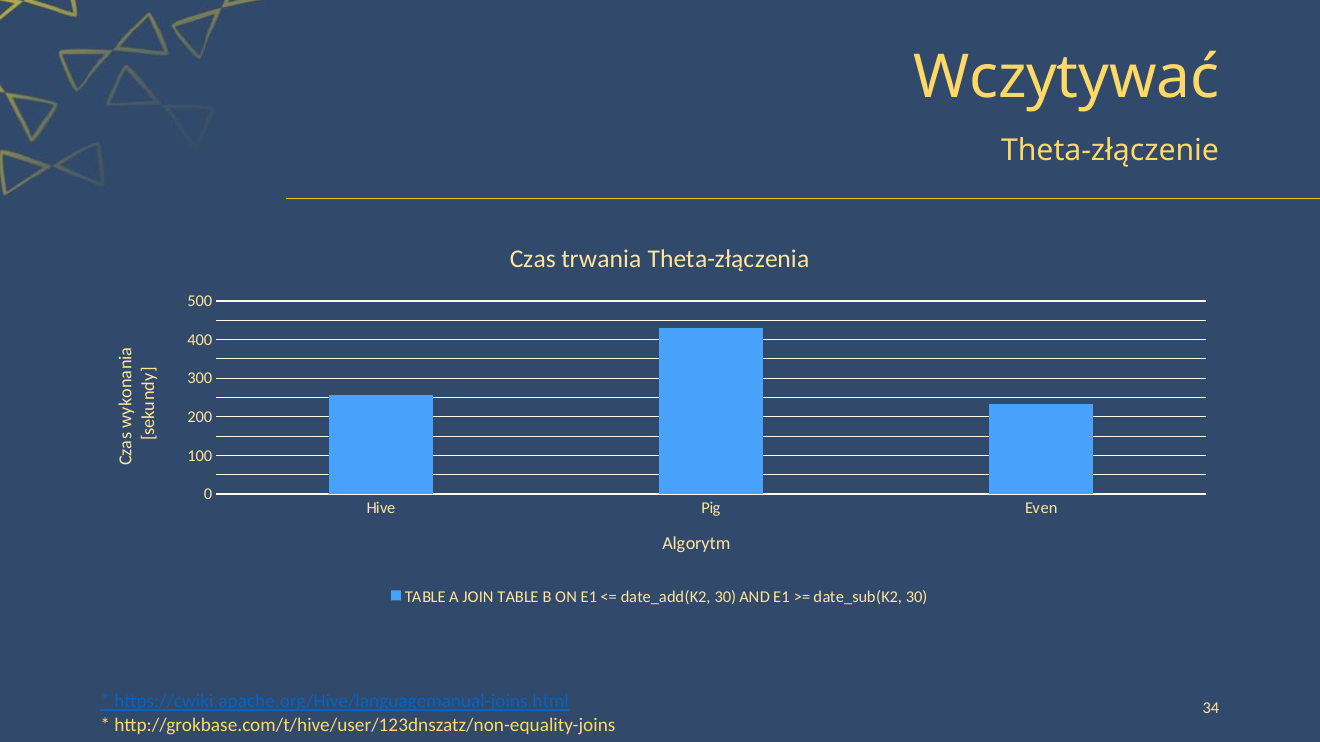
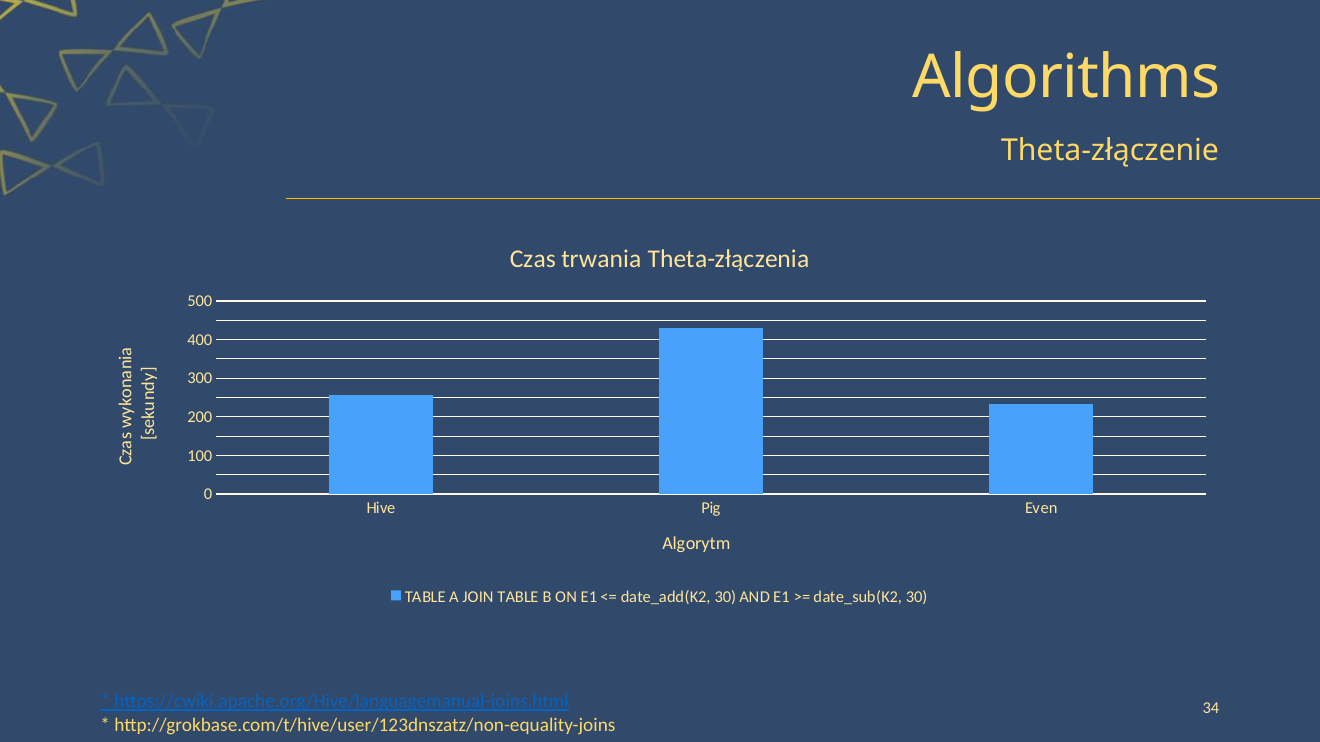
Wczytywać: Wczytywać -> Algorithms
